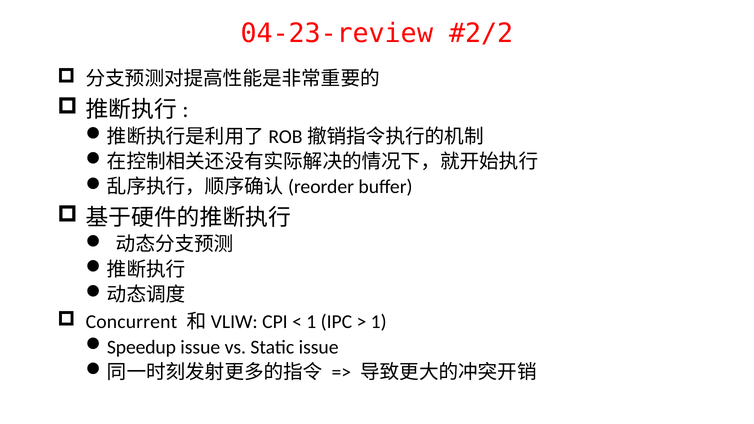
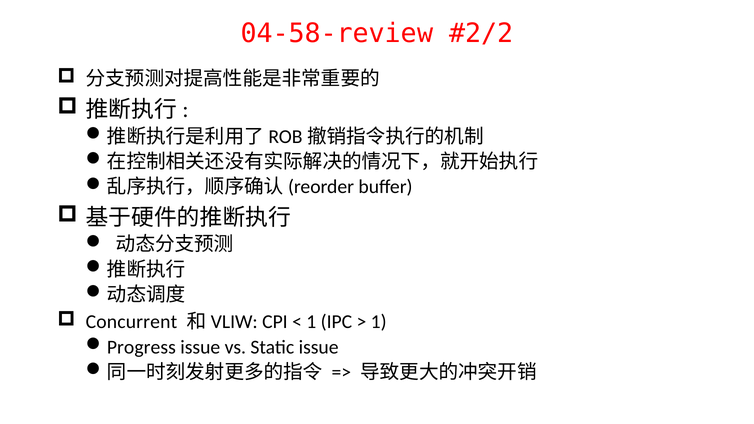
04-23-review: 04-23-review -> 04-58-review
Speedup: Speedup -> Progress
